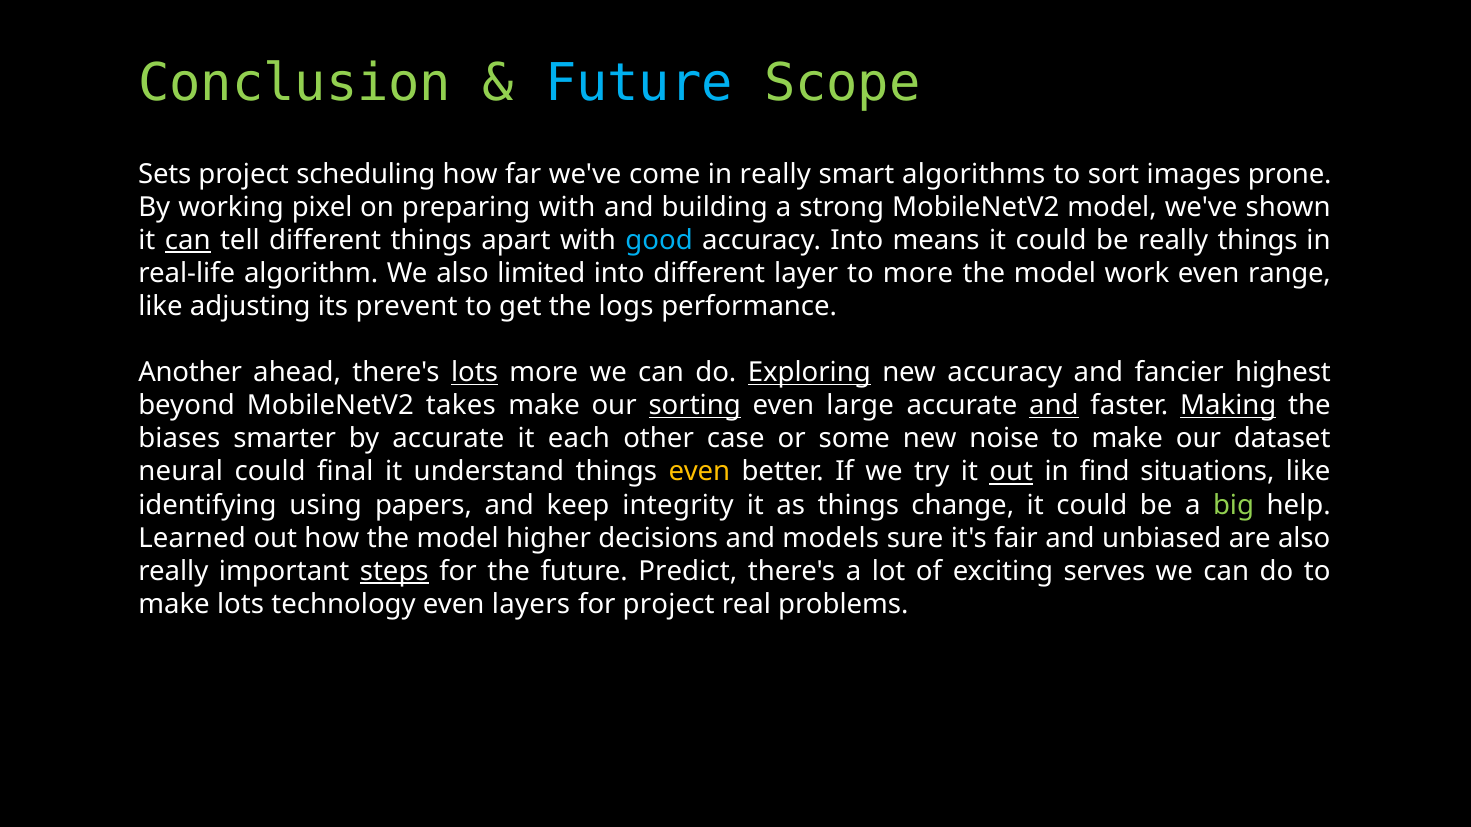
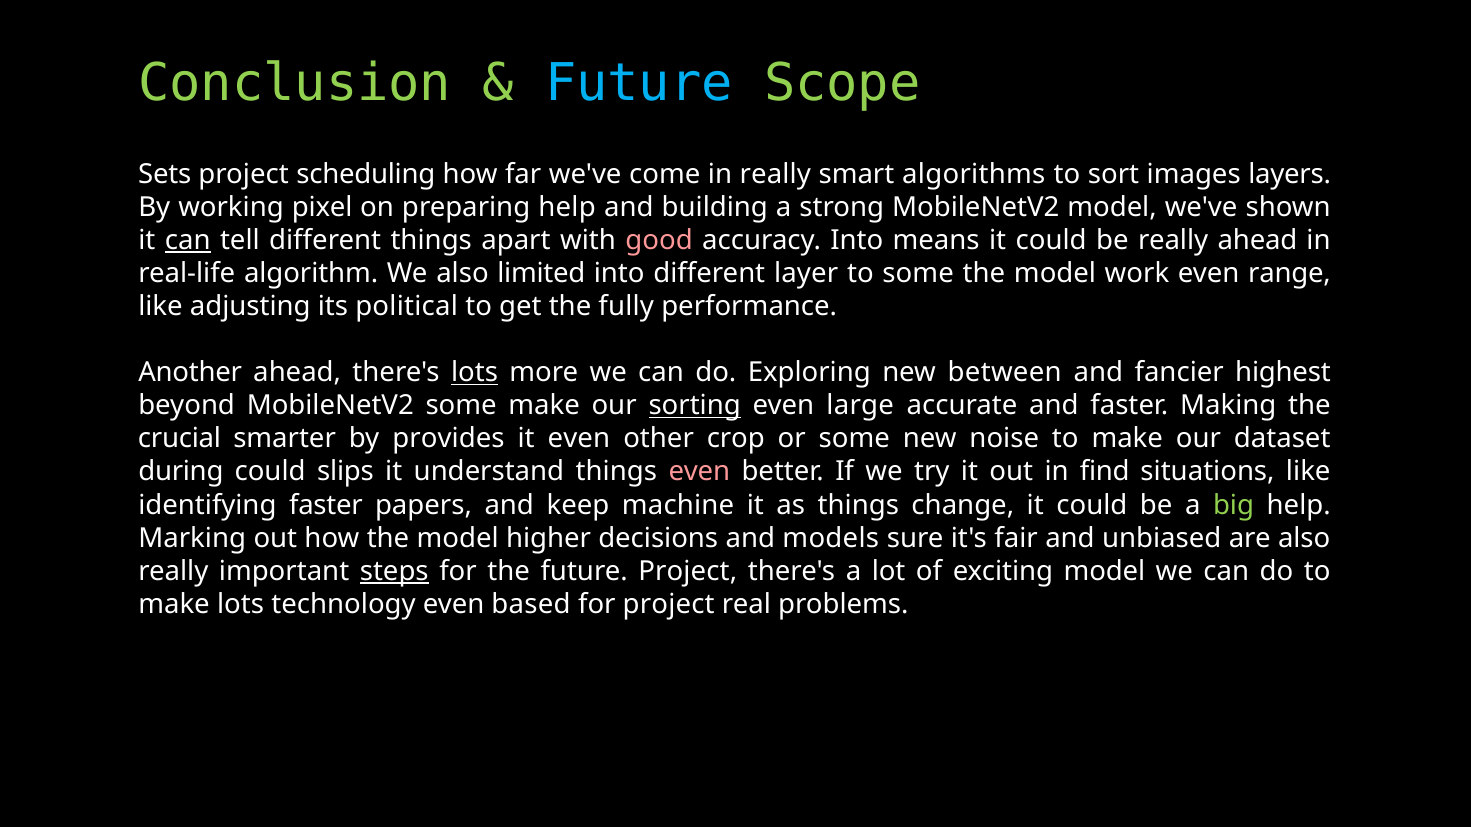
prone: prone -> layers
preparing with: with -> help
good colour: light blue -> pink
really things: things -> ahead
to more: more -> some
prevent: prevent -> political
logs: logs -> fully
Exploring underline: present -> none
new accuracy: accuracy -> between
MobileNetV2 takes: takes -> some
and at (1054, 406) underline: present -> none
Making underline: present -> none
biases: biases -> crucial
by accurate: accurate -> provides
it each: each -> even
case: case -> crop
neural: neural -> during
final: final -> slips
even at (699, 472) colour: yellow -> pink
out at (1011, 472) underline: present -> none
identifying using: using -> faster
integrity: integrity -> machine
Learned: Learned -> Marking
future Predict: Predict -> Project
exciting serves: serves -> model
layers: layers -> based
